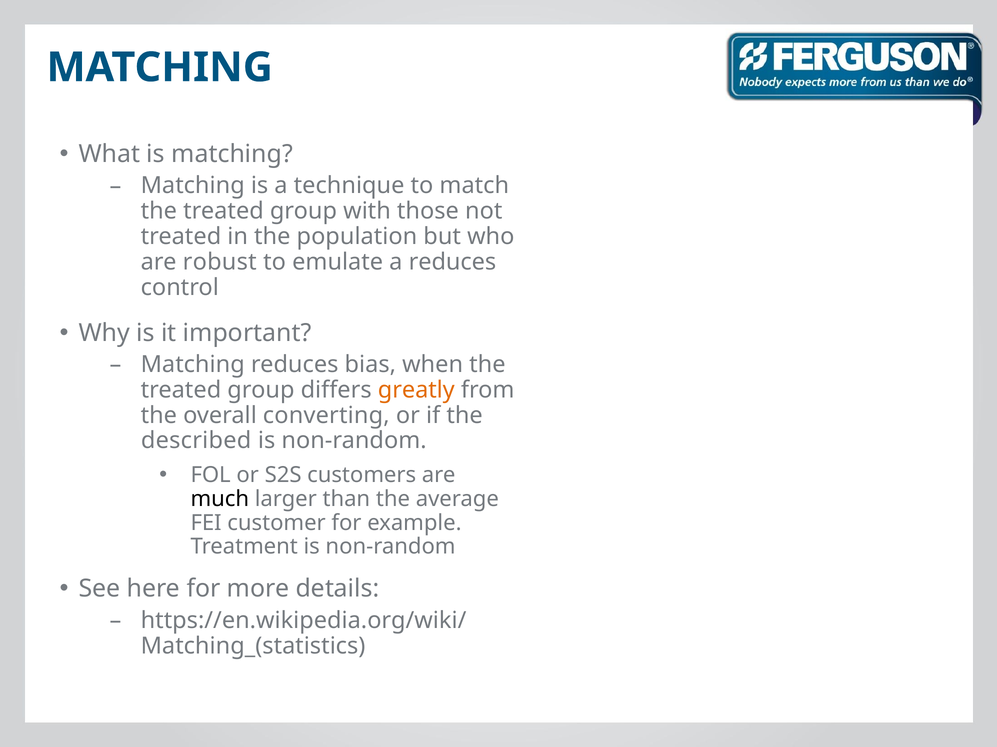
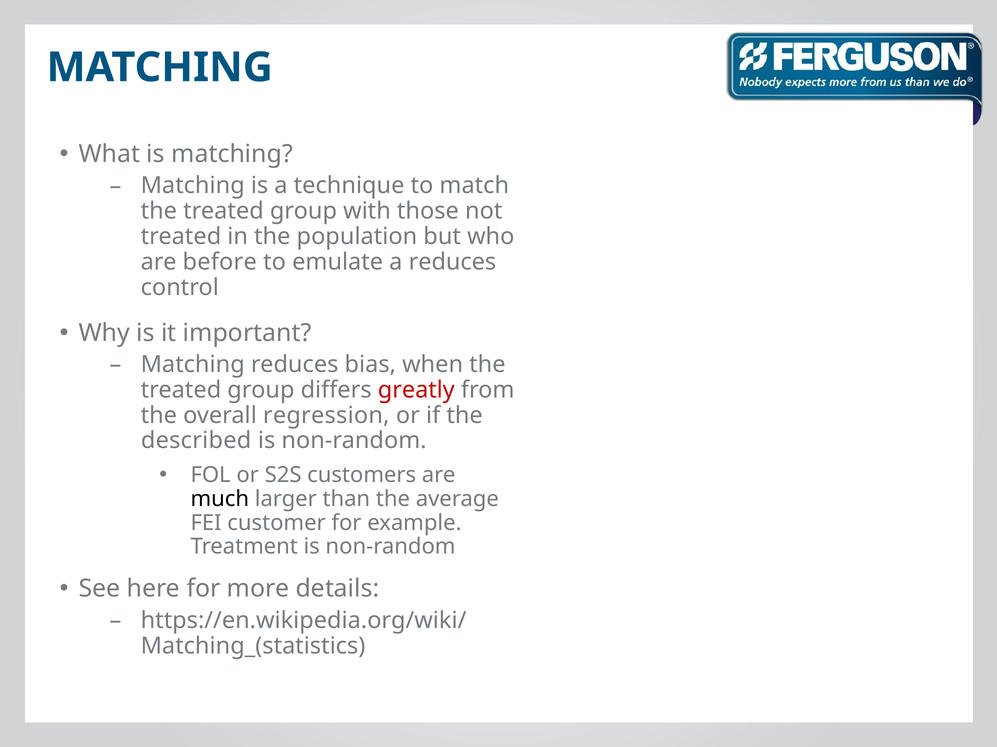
robust: robust -> before
greatly colour: orange -> red
converting: converting -> regression
